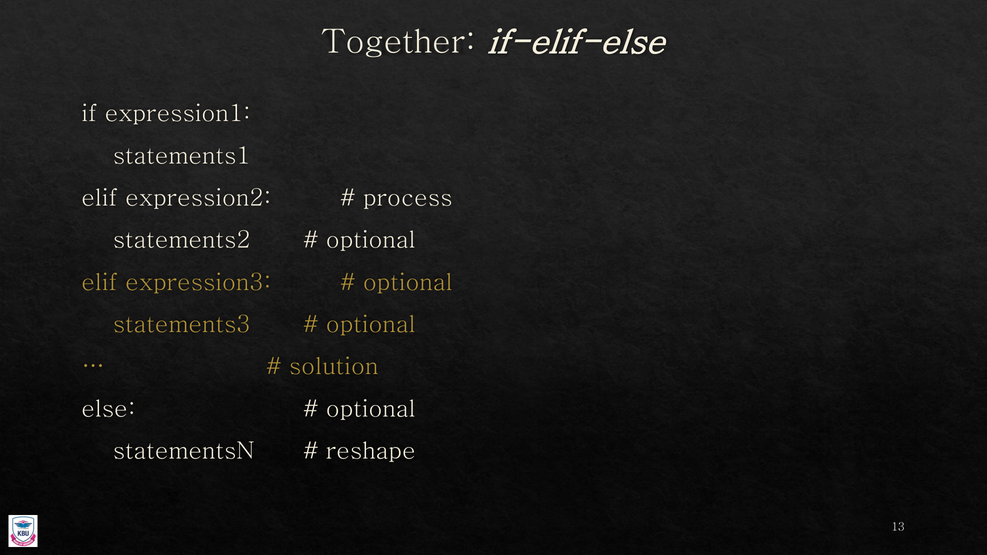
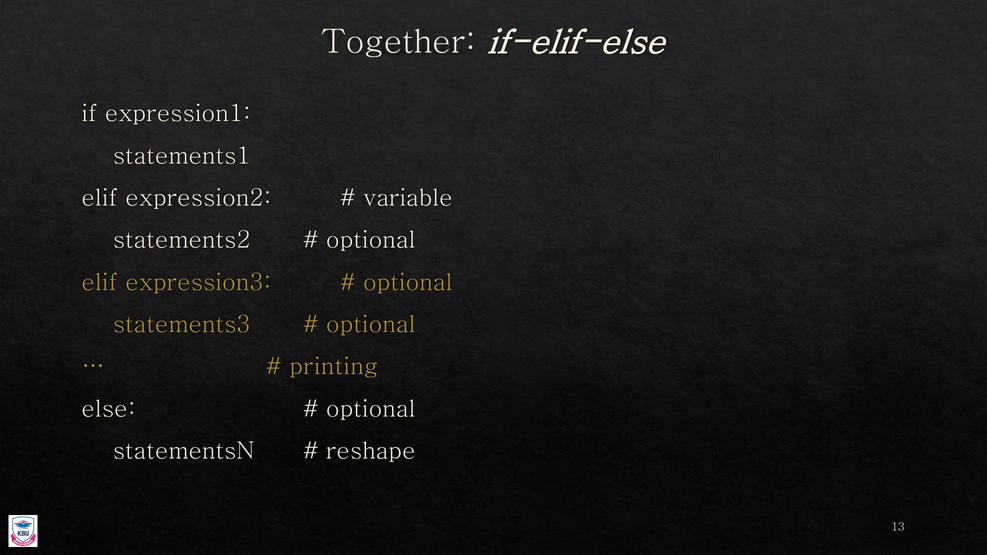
process: process -> variable
solution: solution -> printing
